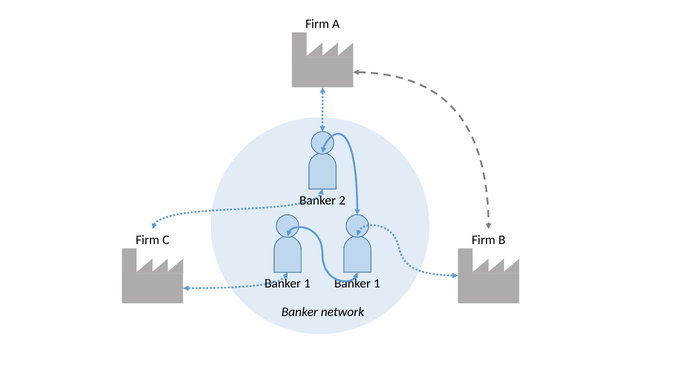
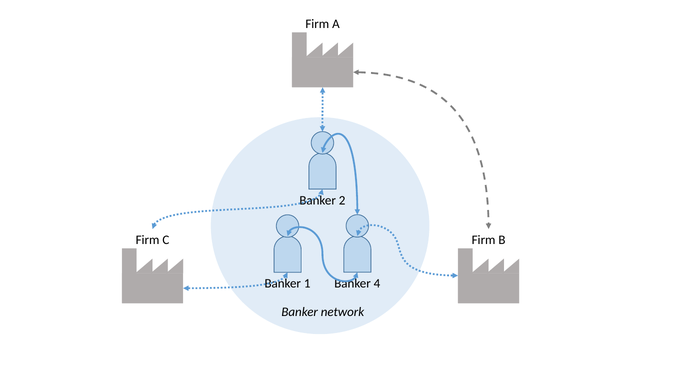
1 at (377, 284): 1 -> 4
